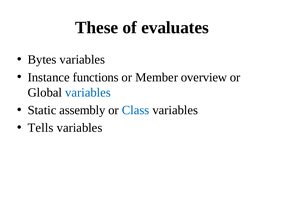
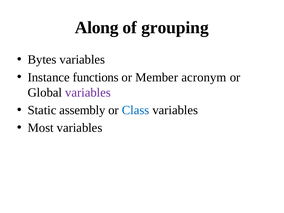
These: These -> Along
evaluates: evaluates -> grouping
overview: overview -> acronym
variables at (88, 92) colour: blue -> purple
Tells: Tells -> Most
